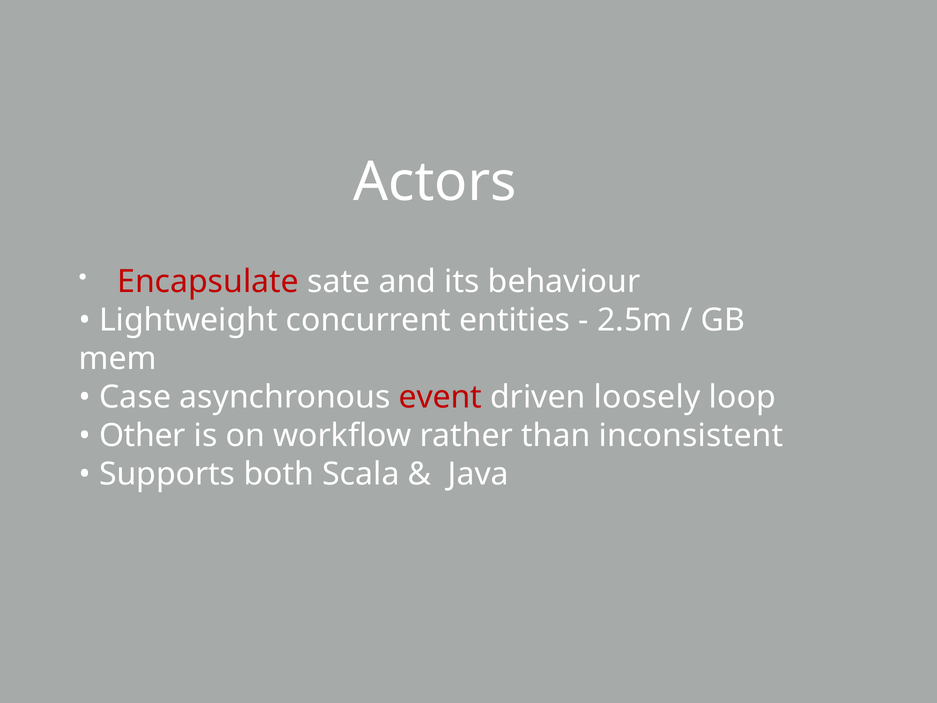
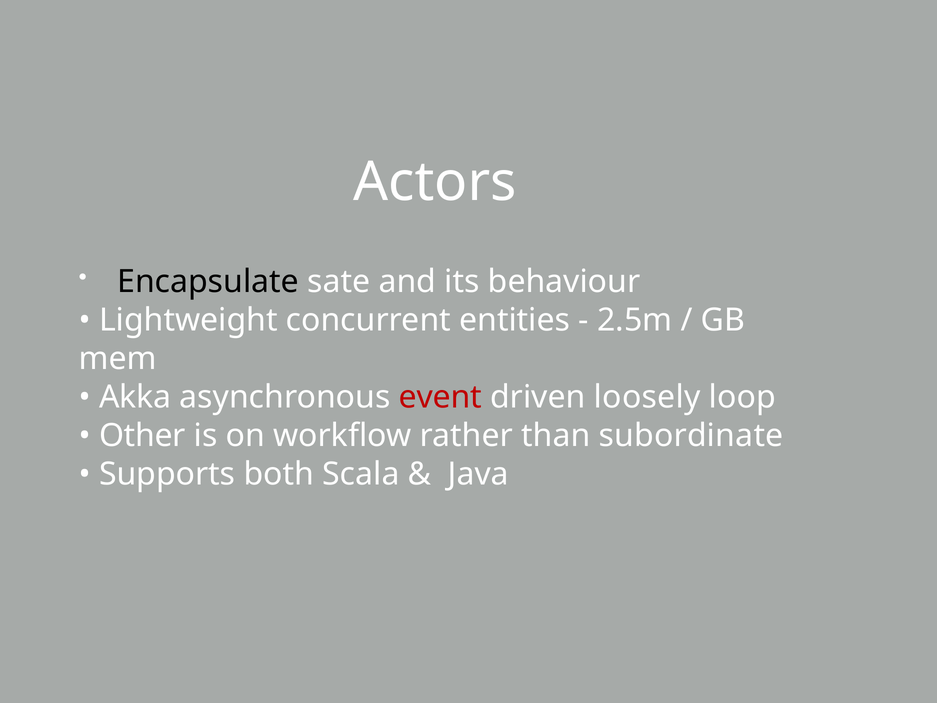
Encapsulate colour: red -> black
Case: Case -> Akka
inconsistent: inconsistent -> subordinate
